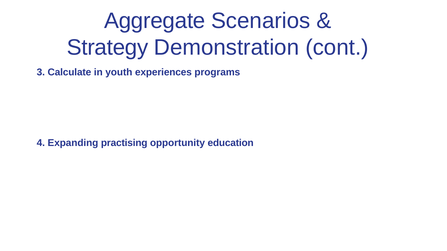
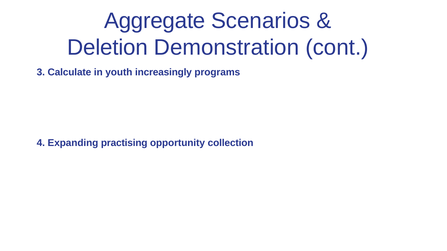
Strategy: Strategy -> Deletion
experiences: experiences -> increasingly
education: education -> collection
